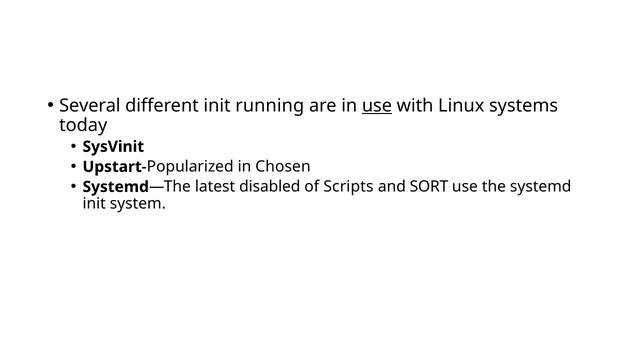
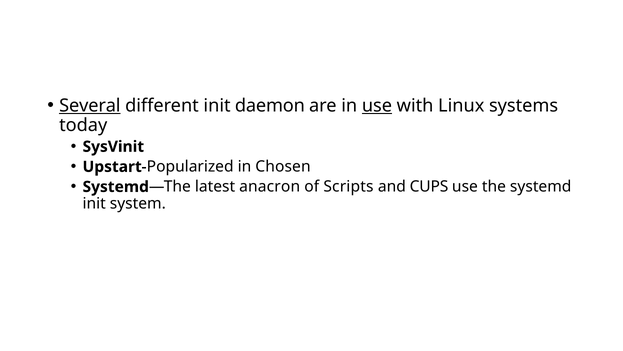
Several underline: none -> present
running: running -> daemon
disabled: disabled -> anacron
SORT: SORT -> CUPS
